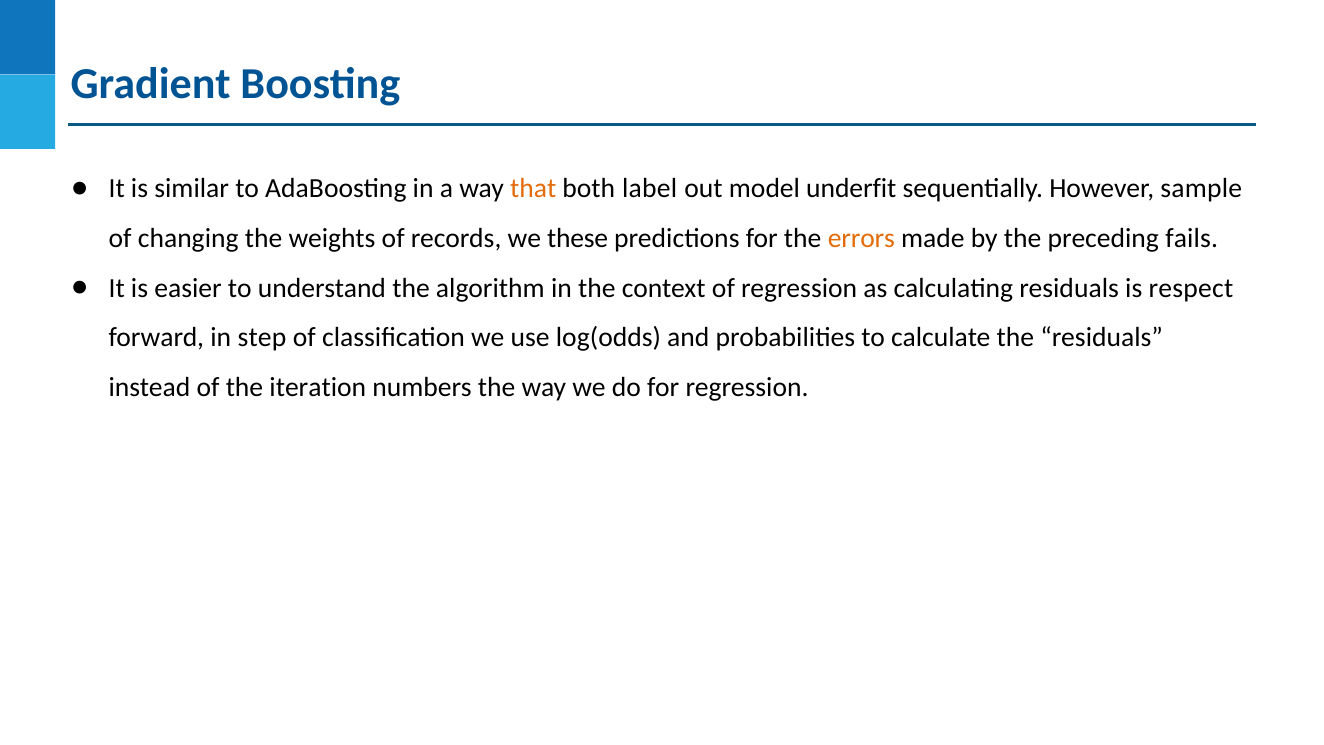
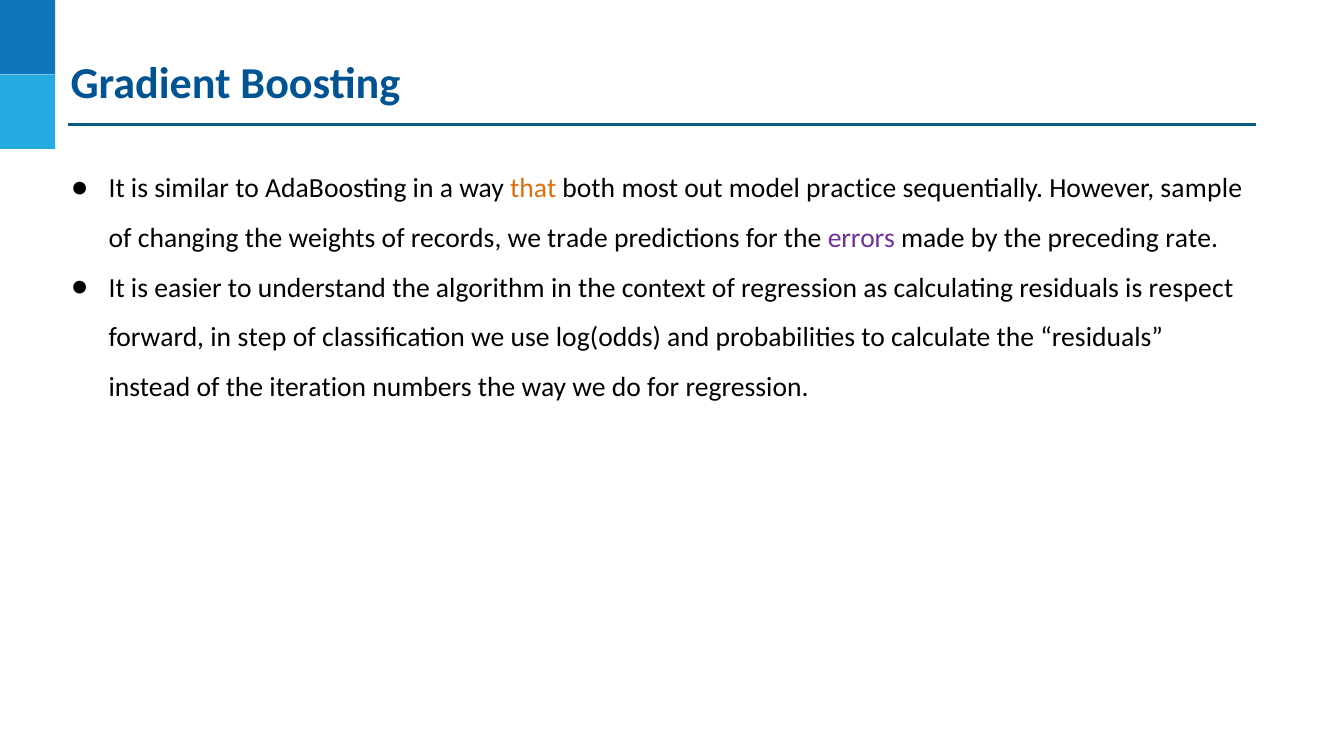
label: label -> most
underfit: underfit -> practice
these: these -> trade
errors colour: orange -> purple
fails: fails -> rate
